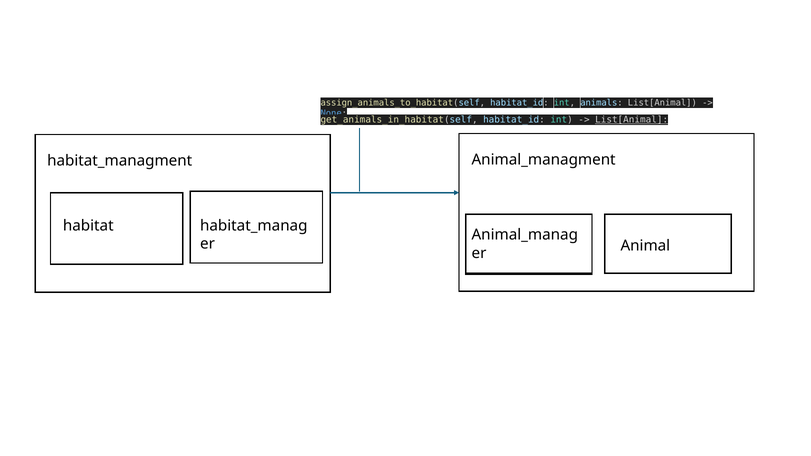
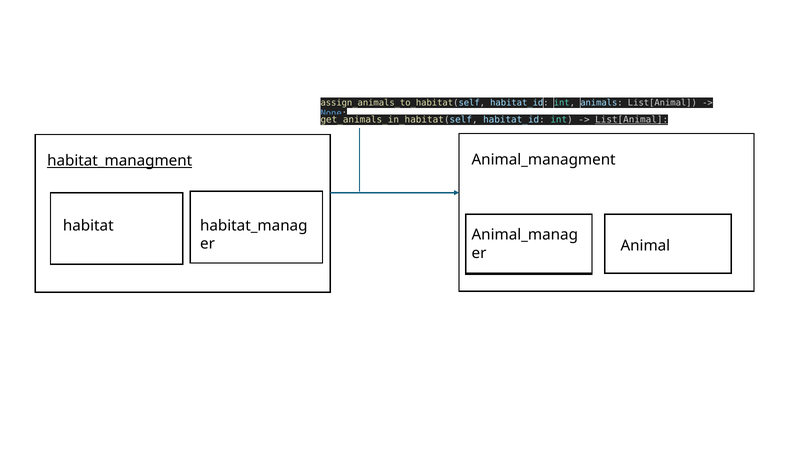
habitat_managment underline: none -> present
